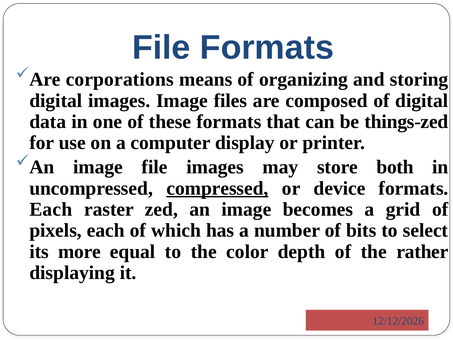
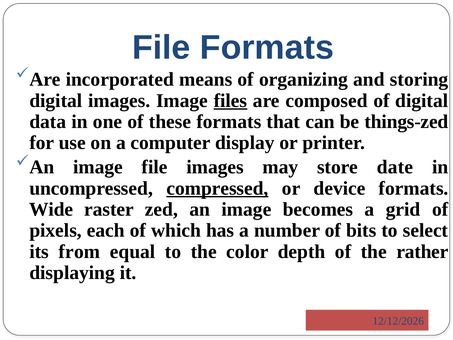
corporations: corporations -> incorporated
files underline: none -> present
both: both -> date
Each at (51, 209): Each -> Wide
more: more -> from
